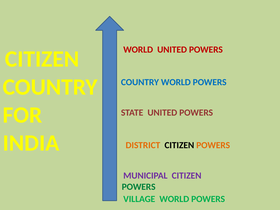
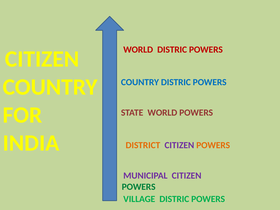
WORLD UNITED: UNITED -> DISTRIC
COUNTRY WORLD: WORLD -> DISTRIC
STATE UNITED: UNITED -> WORLD
CITIZEN at (179, 145) colour: black -> purple
VILLAGE WORLD: WORLD -> DISTRIC
